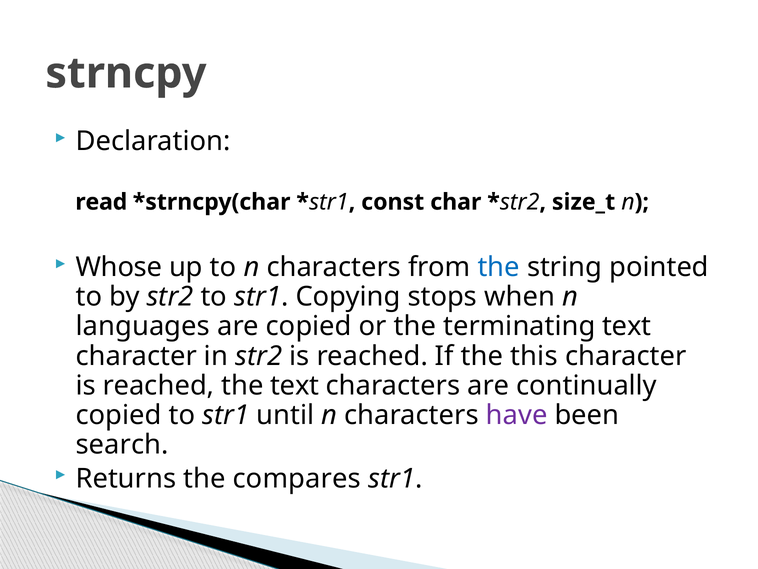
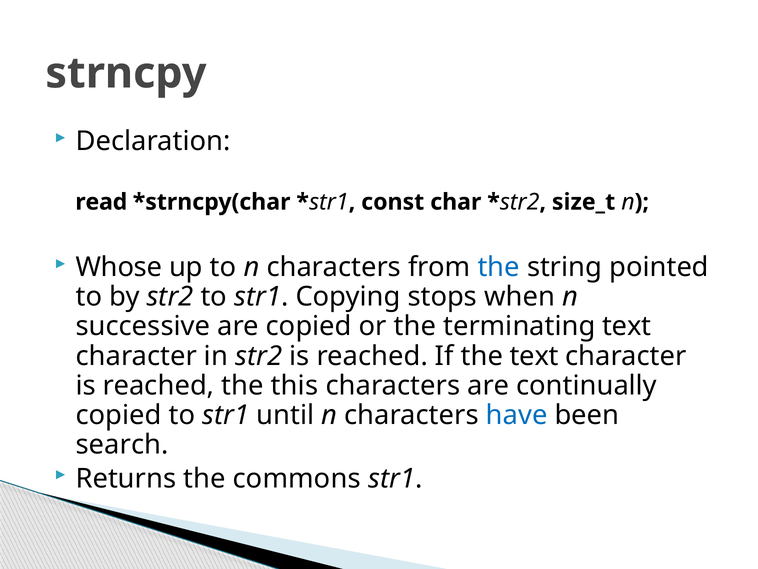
languages: languages -> successive
the this: this -> text
the text: text -> this
have colour: purple -> blue
compares: compares -> commons
